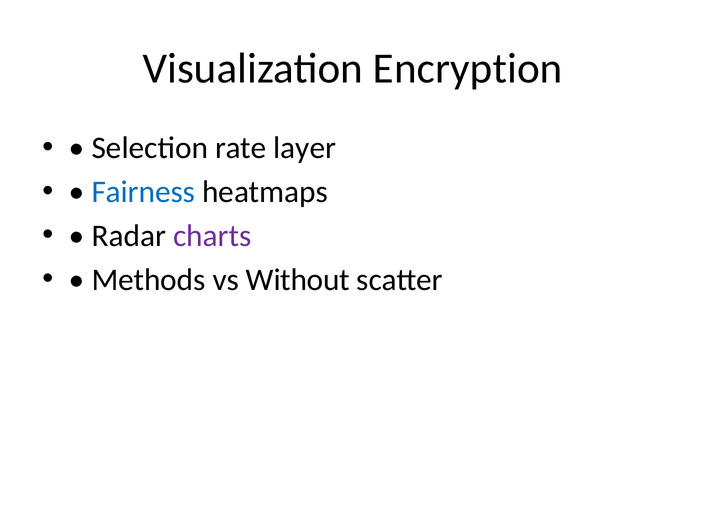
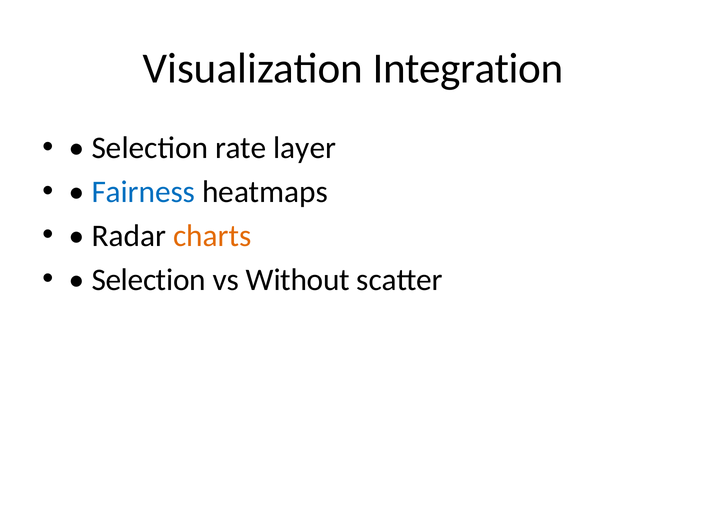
Encryption: Encryption -> Integration
charts colour: purple -> orange
Methods at (149, 280): Methods -> Selection
